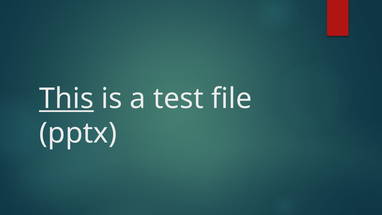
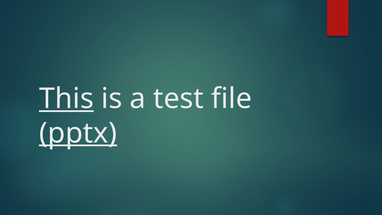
pptx underline: none -> present
